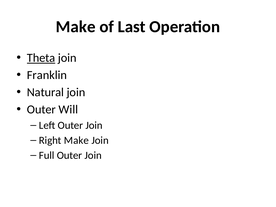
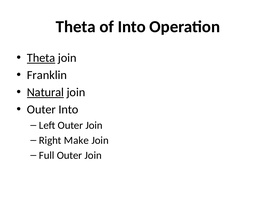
Make at (76, 27): Make -> Theta
of Last: Last -> Into
Natural underline: none -> present
Outer Will: Will -> Into
